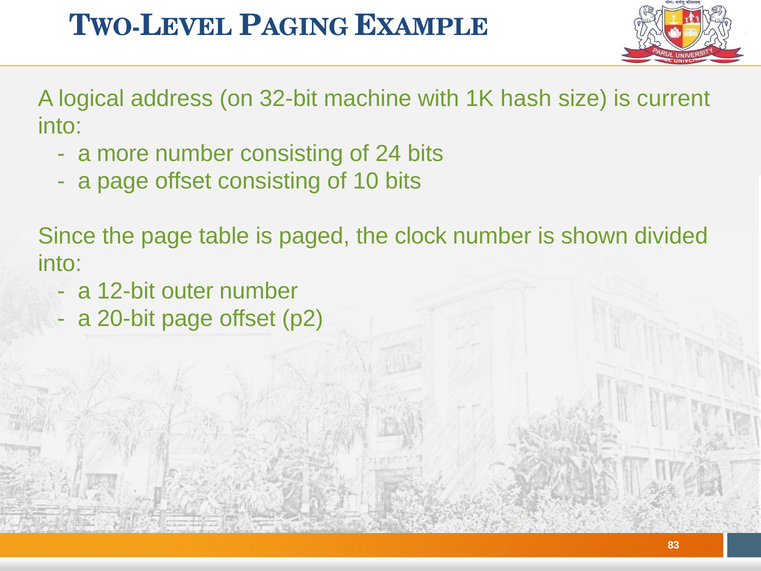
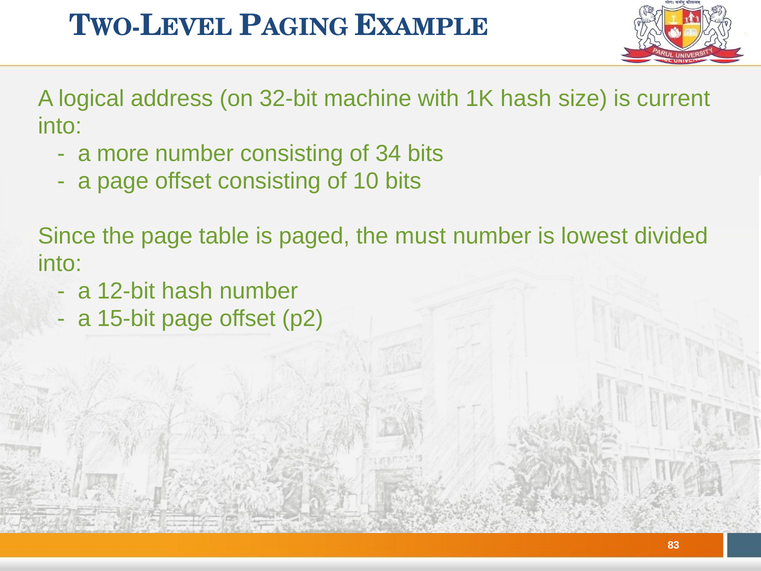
24: 24 -> 34
clock: clock -> must
shown: shown -> lowest
12-bit outer: outer -> hash
20-bit: 20-bit -> 15-bit
